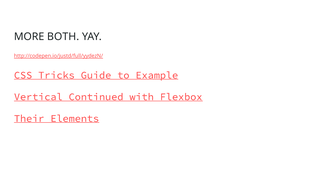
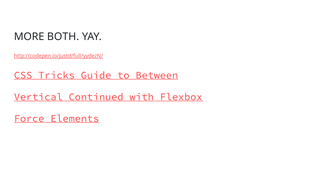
Example: Example -> Between
Their: Their -> Force
